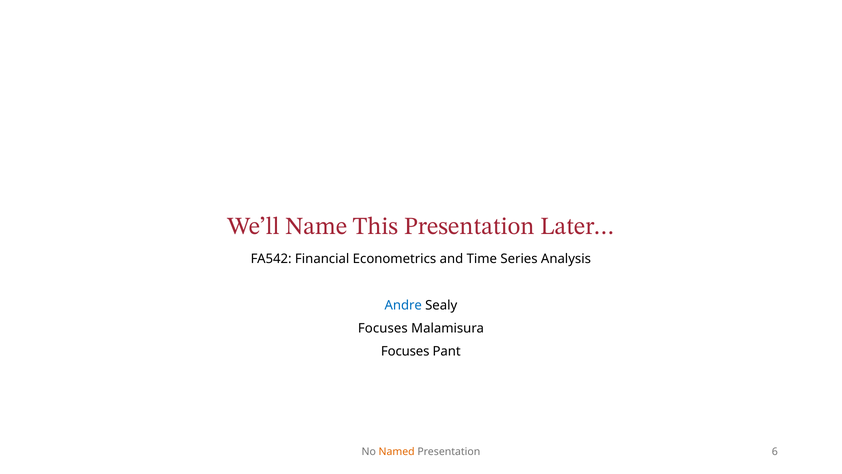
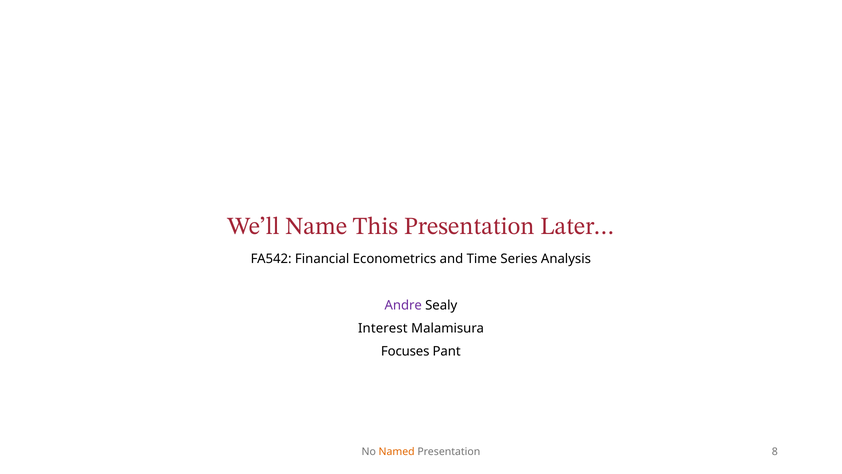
Andre colour: blue -> purple
Focuses at (383, 328): Focuses -> Interest
6: 6 -> 8
